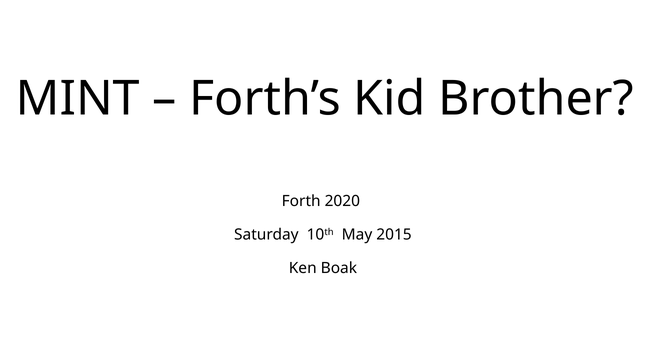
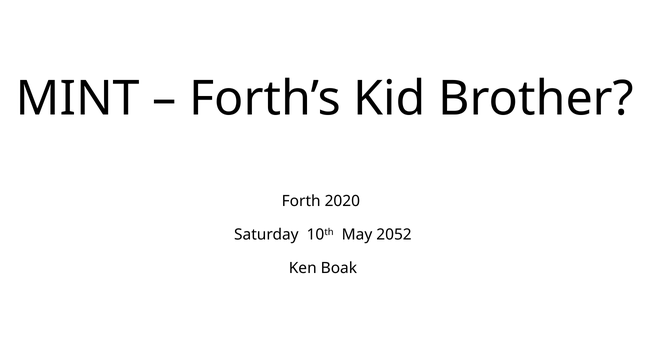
2015: 2015 -> 2052
